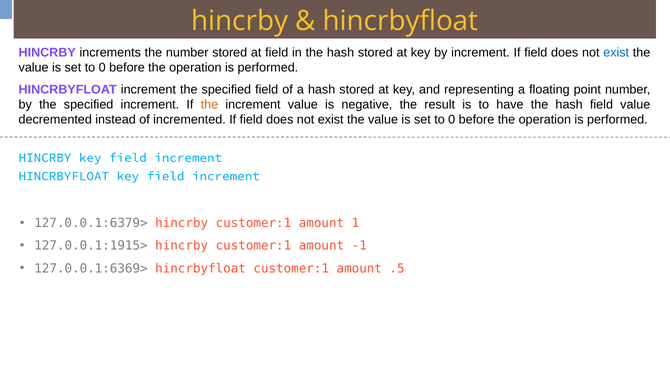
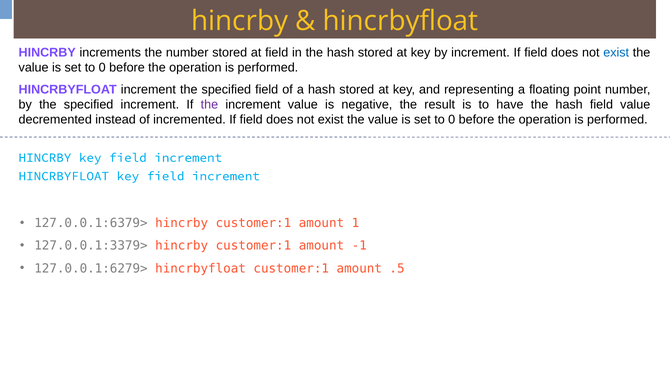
the at (209, 105) colour: orange -> purple
127.0.0.1:1915>: 127.0.0.1:1915> -> 127.0.0.1:3379>
127.0.0.1:6369>: 127.0.0.1:6369> -> 127.0.0.1:6279>
